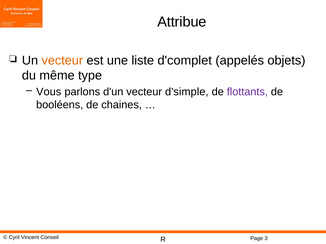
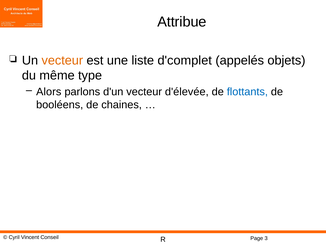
Vous: Vous -> Alors
d'simple: d'simple -> d'élevée
flottants colour: purple -> blue
